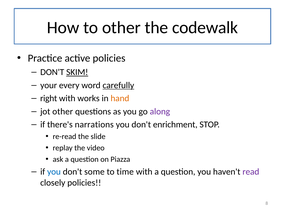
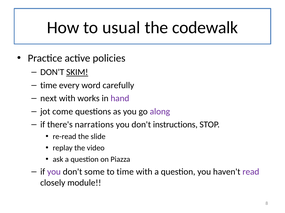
to other: other -> usual
your at (49, 86): your -> time
carefully underline: present -> none
right: right -> next
hand colour: orange -> purple
jot other: other -> come
enrichment: enrichment -> instructions
you at (54, 172) colour: blue -> purple
closely policies: policies -> module
